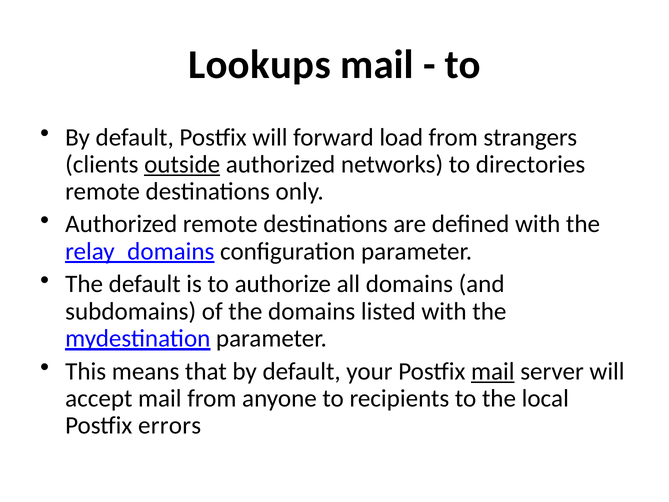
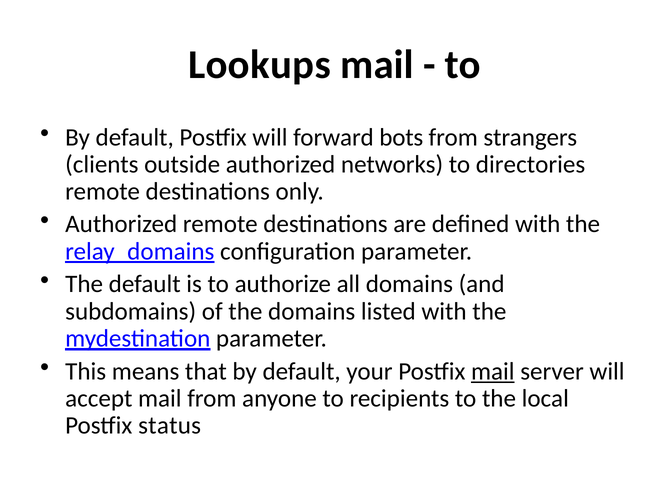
load: load -> bots
outside underline: present -> none
errors: errors -> status
